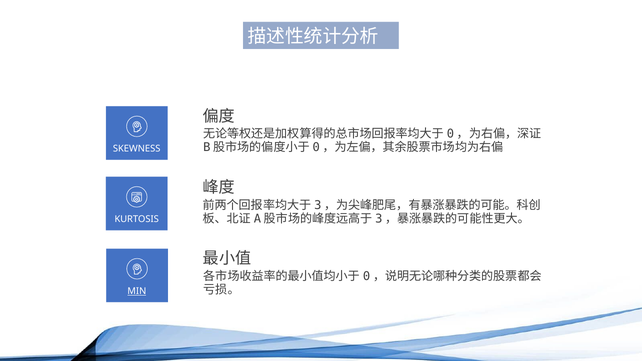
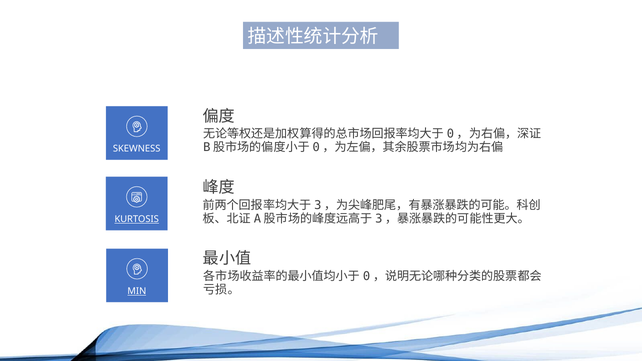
KURTOSIS underline: none -> present
